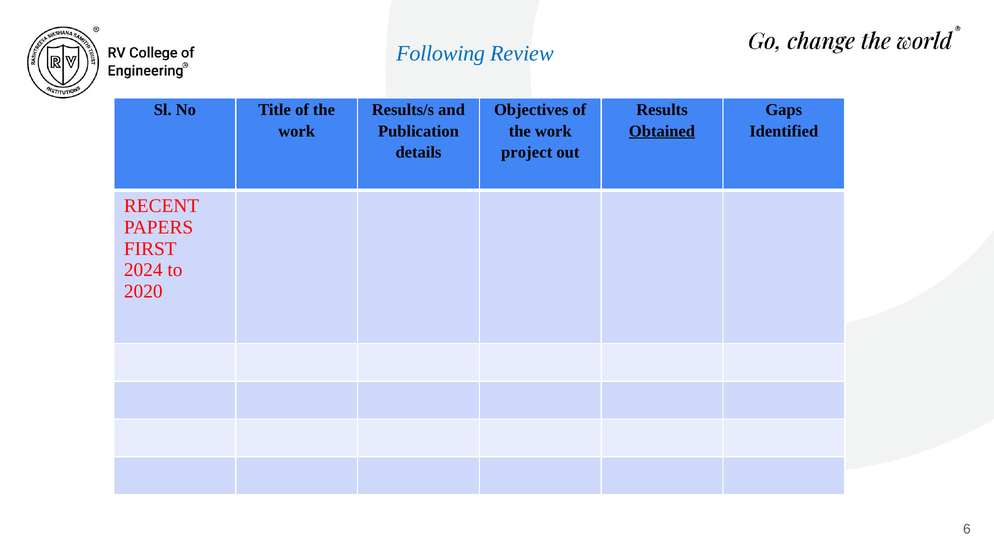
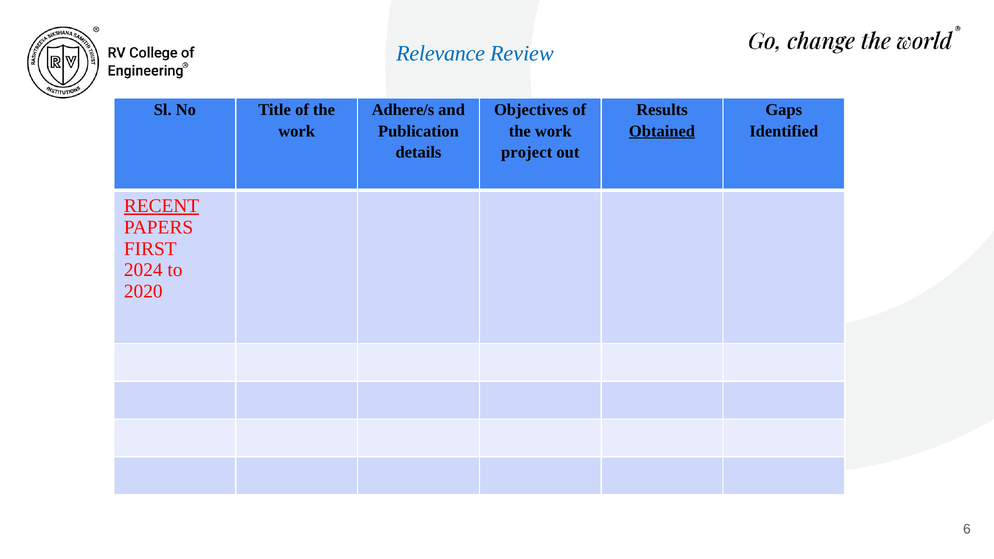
Following: Following -> Relevance
Results/s: Results/s -> Adhere/s
RECENT underline: none -> present
